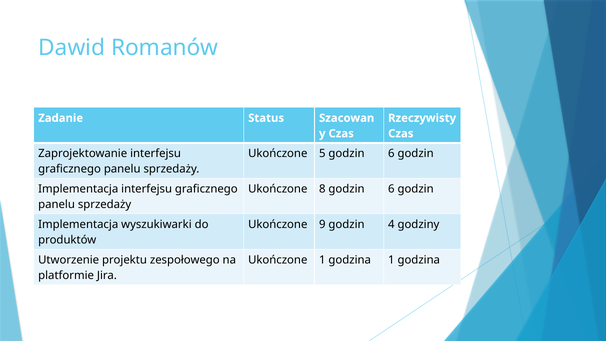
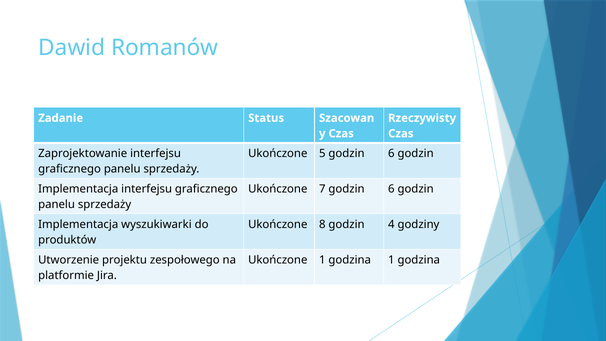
8: 8 -> 7
9: 9 -> 8
